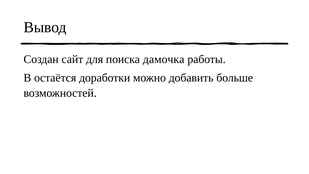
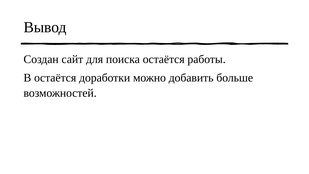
поиска дамочка: дамочка -> остаётся
